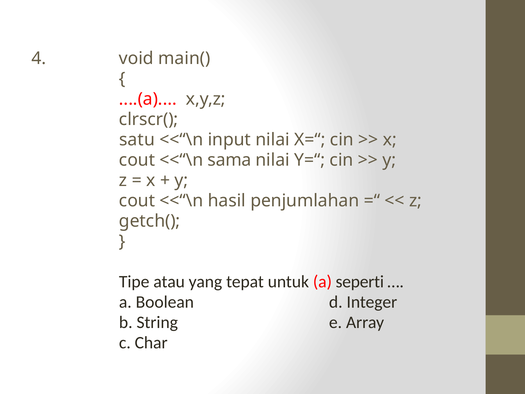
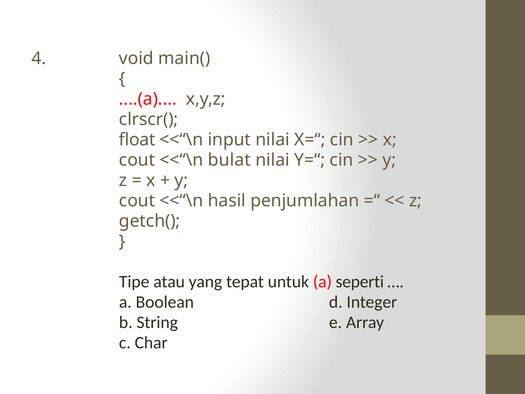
satu: satu -> float
sama: sama -> bulat
